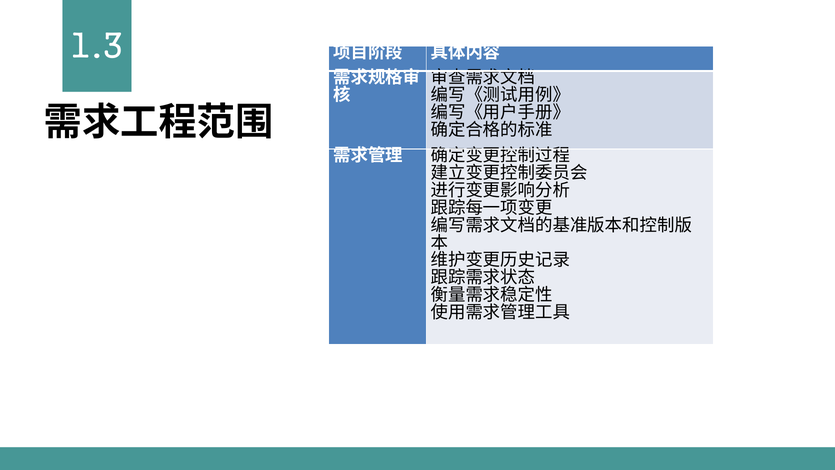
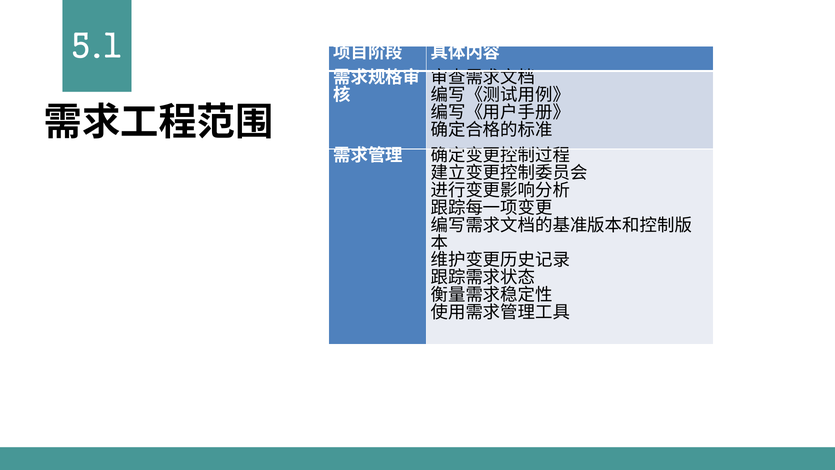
1.3: 1.3 -> 5.1
